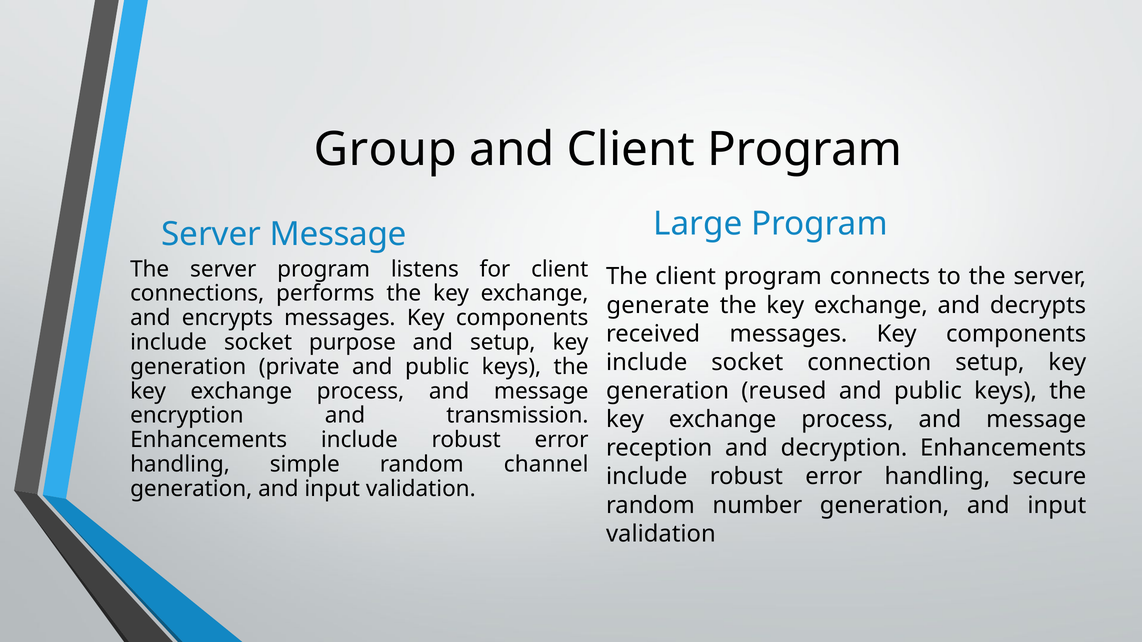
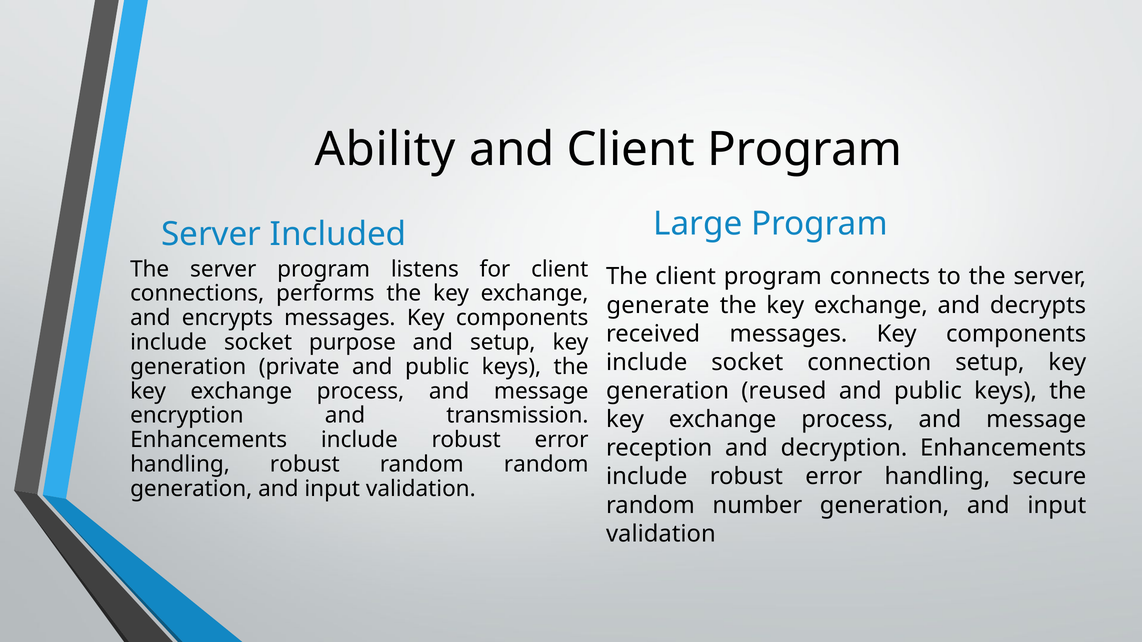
Group: Group -> Ability
Server Message: Message -> Included
handling simple: simple -> robust
random channel: channel -> random
